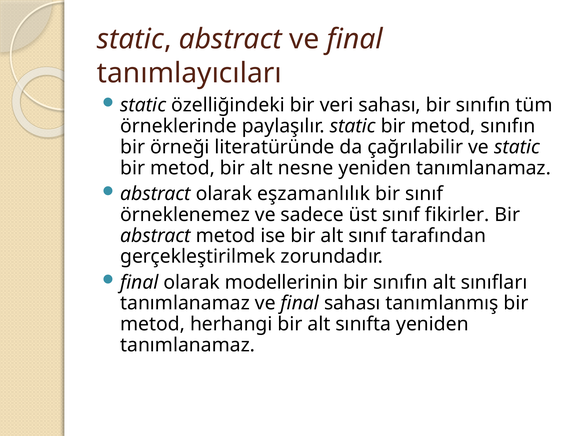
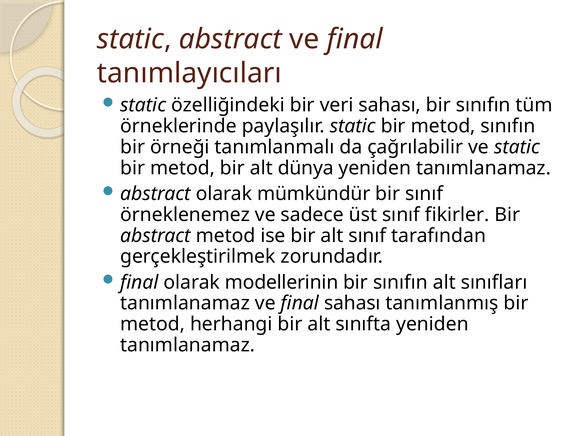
literatüründe: literatüründe -> tanımlanmalı
nesne: nesne -> dünya
eşzamanlılık: eşzamanlılık -> mümkündür
